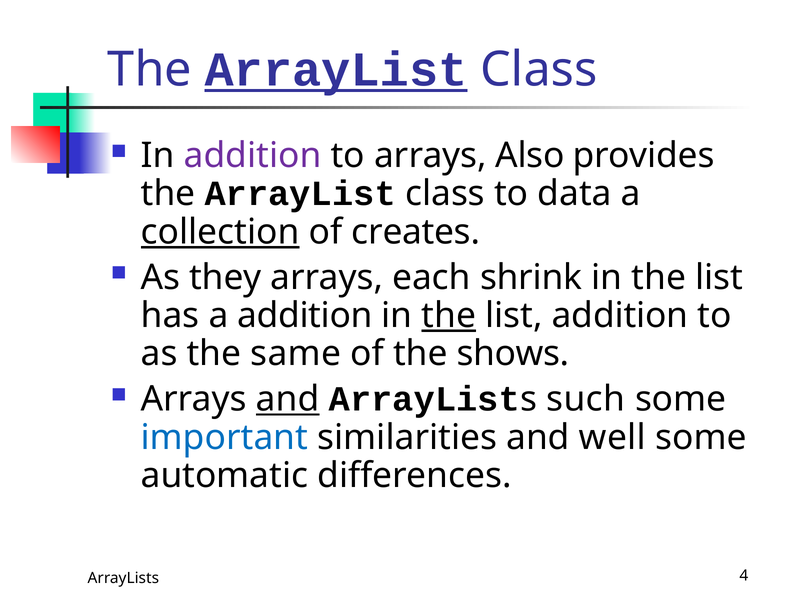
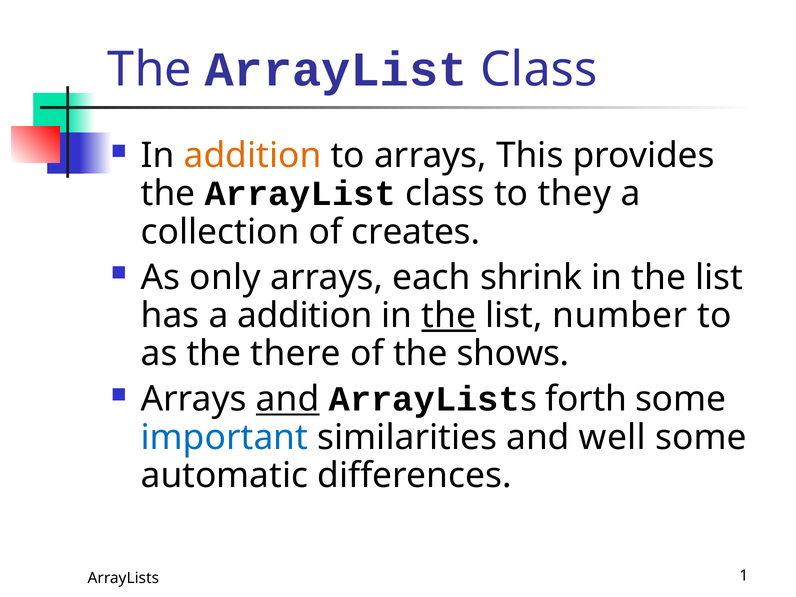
ArrayList at (336, 70) underline: present -> none
addition at (253, 156) colour: purple -> orange
Also: Also -> This
data: data -> they
collection underline: present -> none
they: they -> only
list addition: addition -> number
same: same -> there
such: such -> forth
4: 4 -> 1
